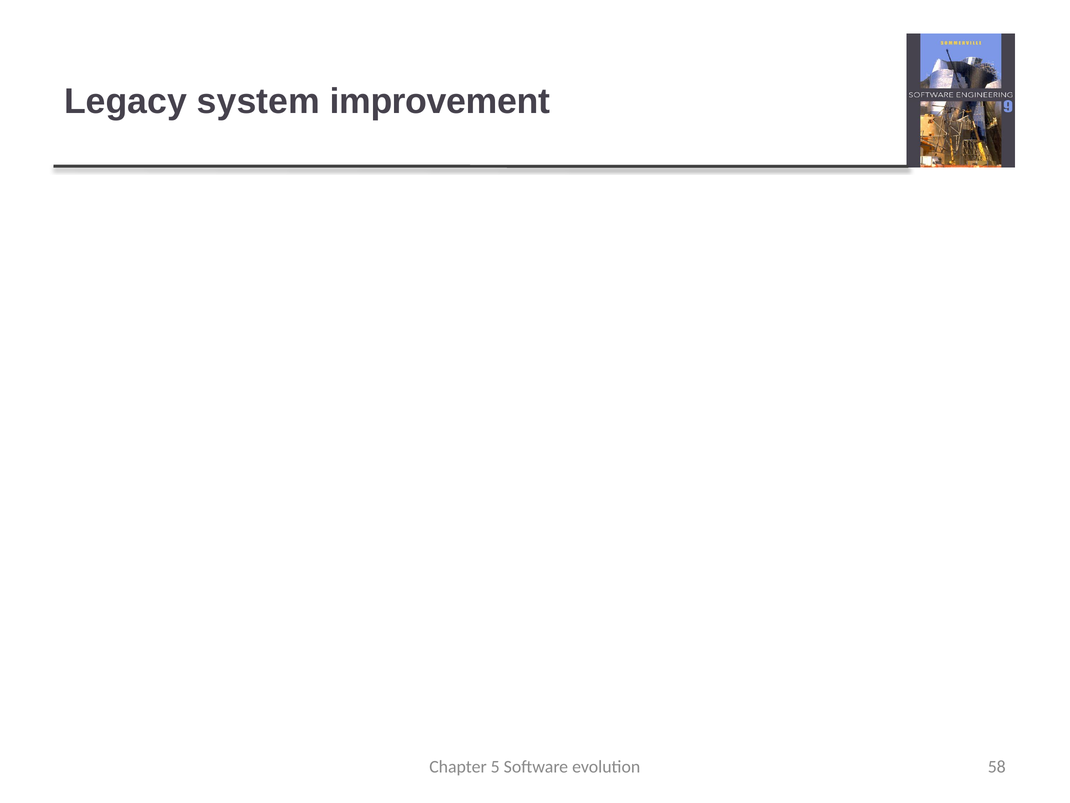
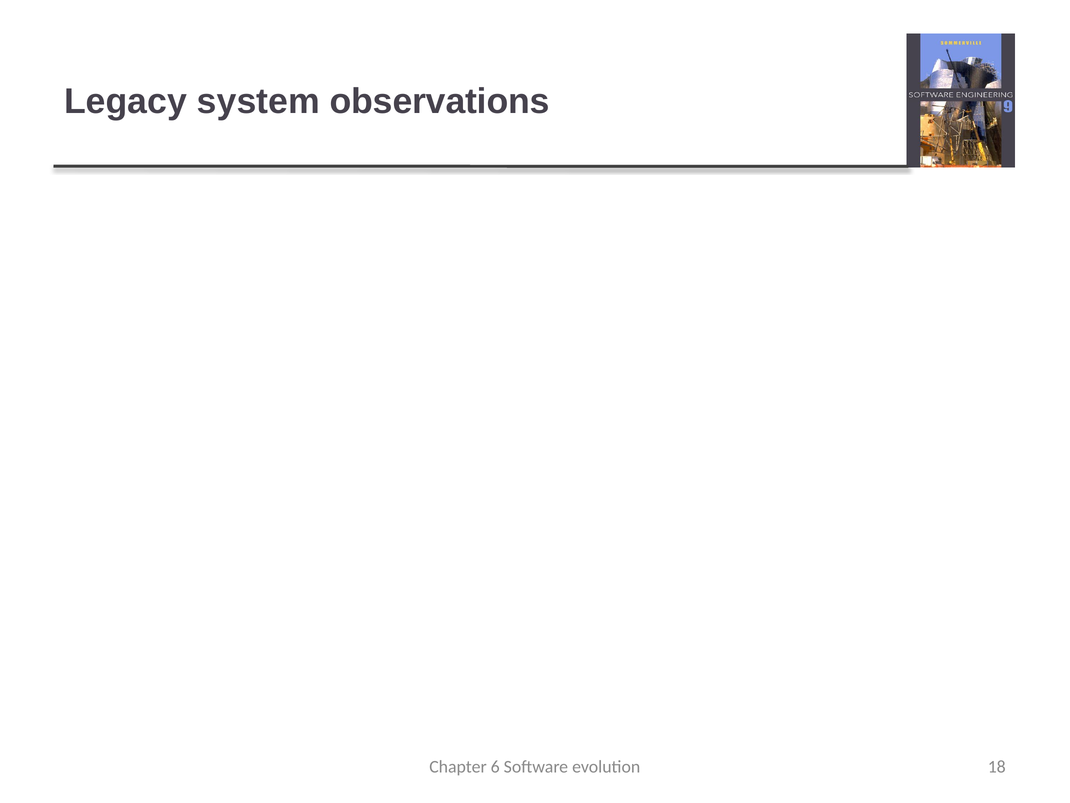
improvement: improvement -> observations
5: 5 -> 6
58: 58 -> 18
